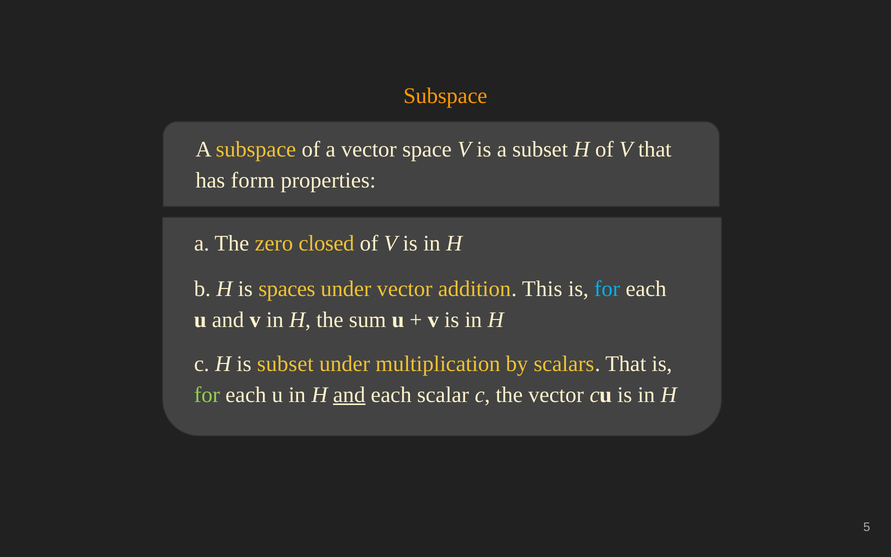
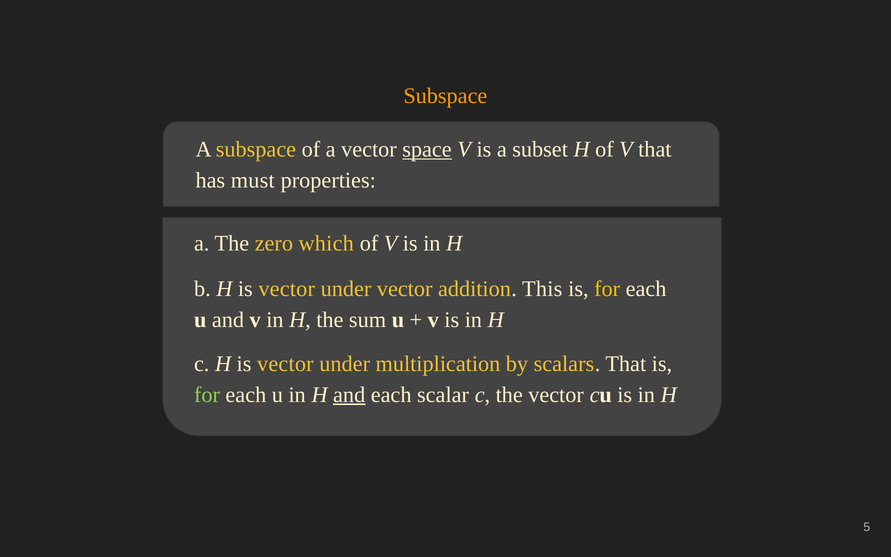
space underline: none -> present
form: form -> must
closed: closed -> which
b H is spaces: spaces -> vector
for at (607, 289) colour: light blue -> yellow
c H is subset: subset -> vector
